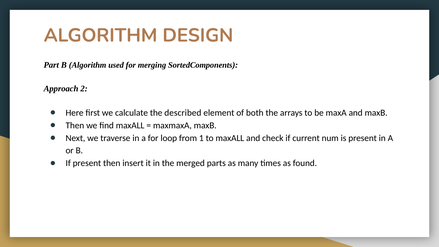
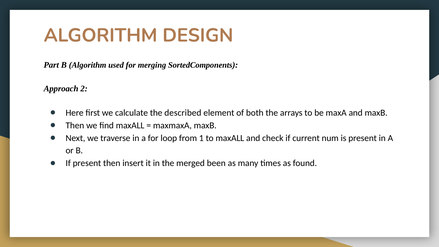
parts: parts -> been
